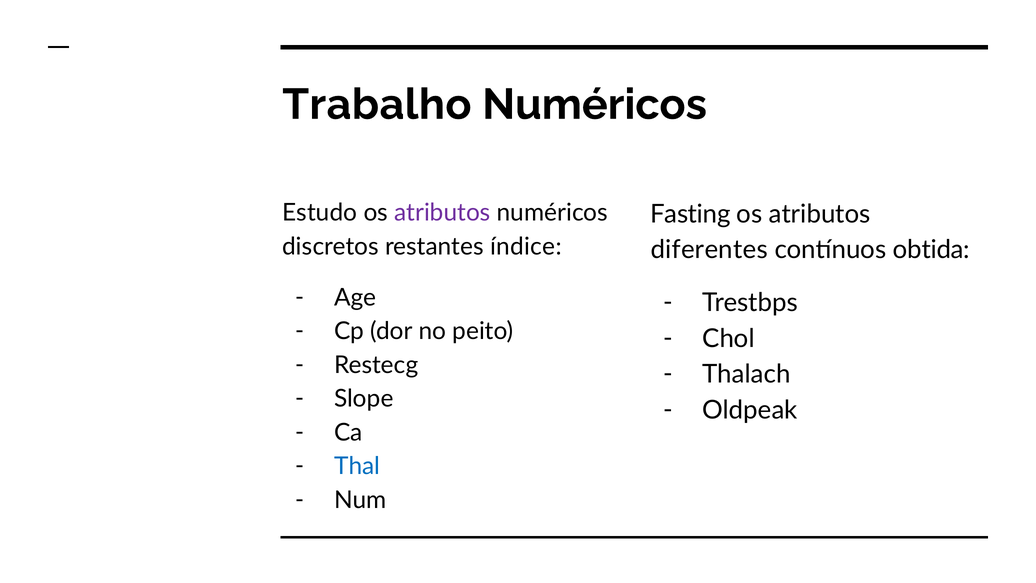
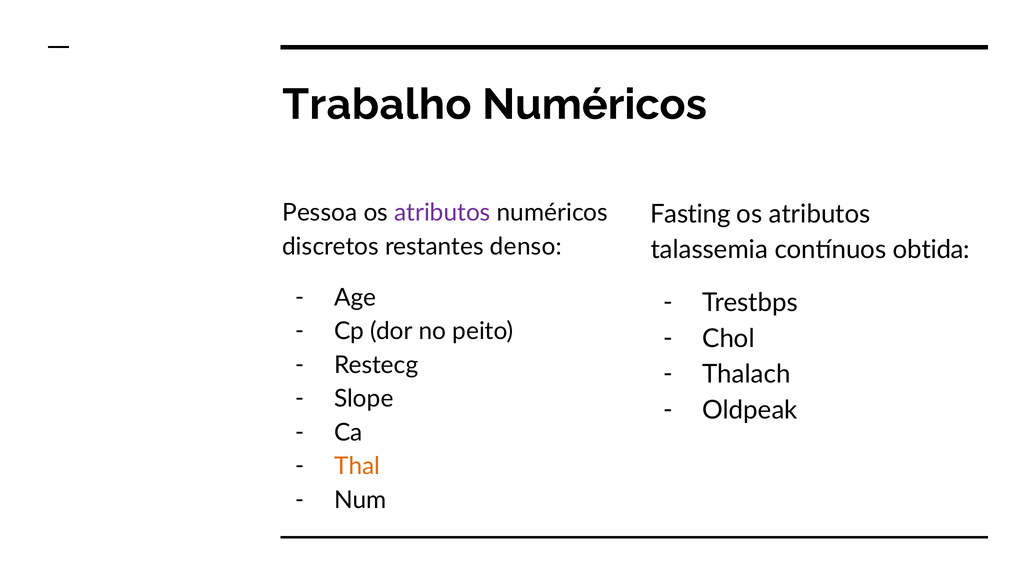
Estudo: Estudo -> Pessoa
índice: índice -> denso
diferentes: diferentes -> talassemia
Thal colour: blue -> orange
